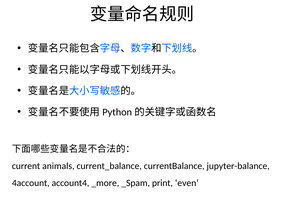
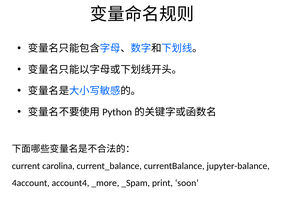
animals: animals -> carolina
even: even -> soon
